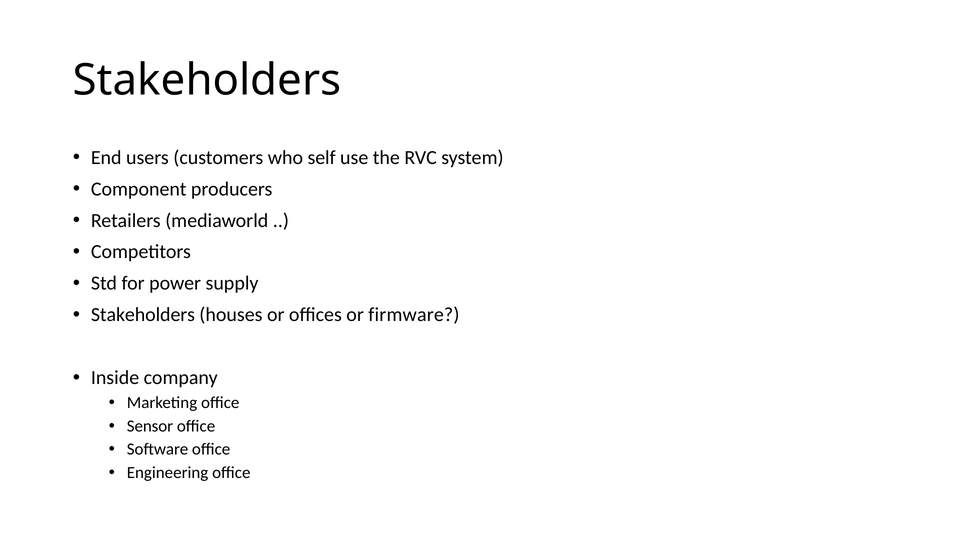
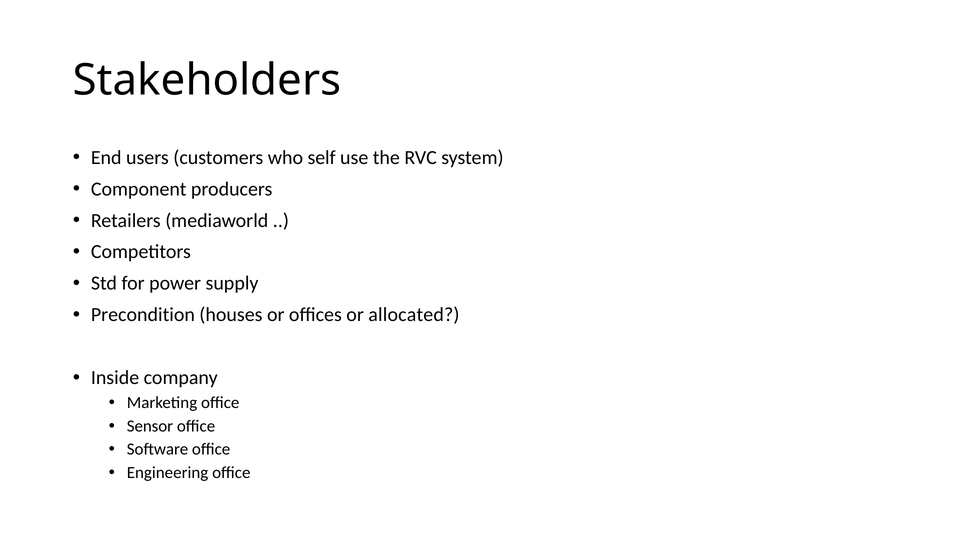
Stakeholders at (143, 315): Stakeholders -> Precondition
firmware: firmware -> allocated
